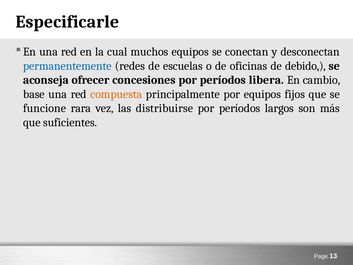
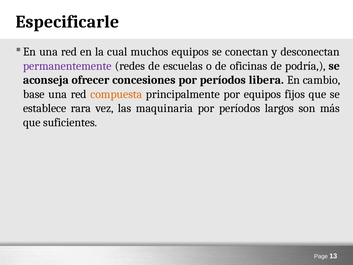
permanentemente colour: blue -> purple
debido: debido -> podría
funcione: funcione -> establece
distribuirse: distribuirse -> maquinaria
